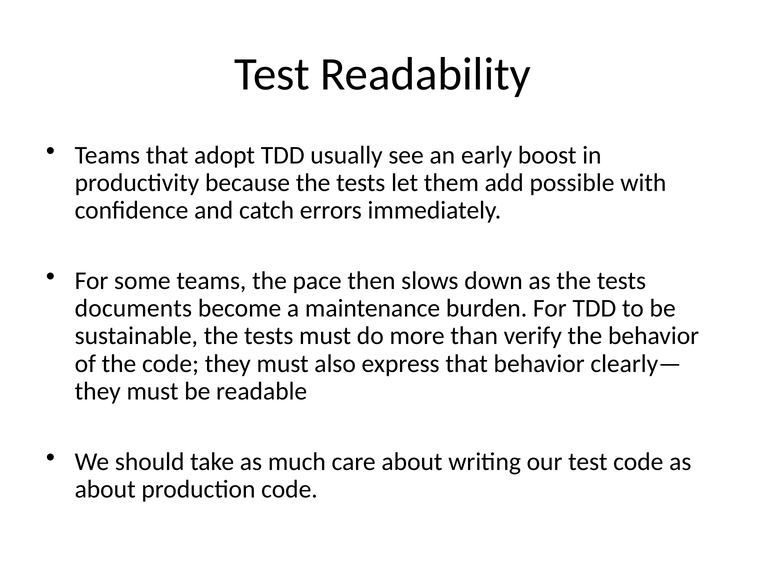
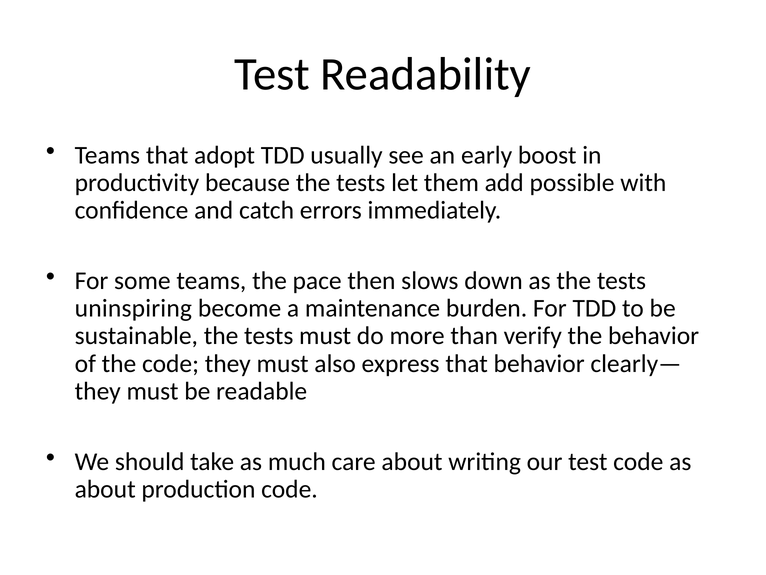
documents: documents -> uninspiring
